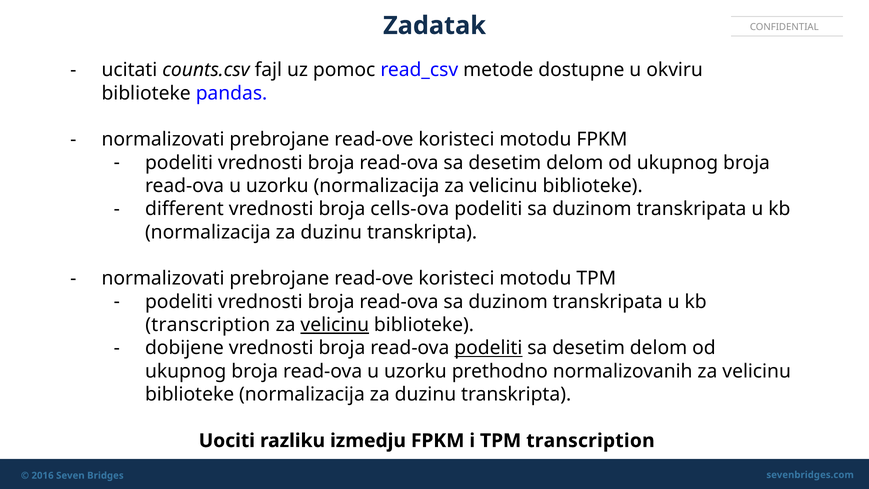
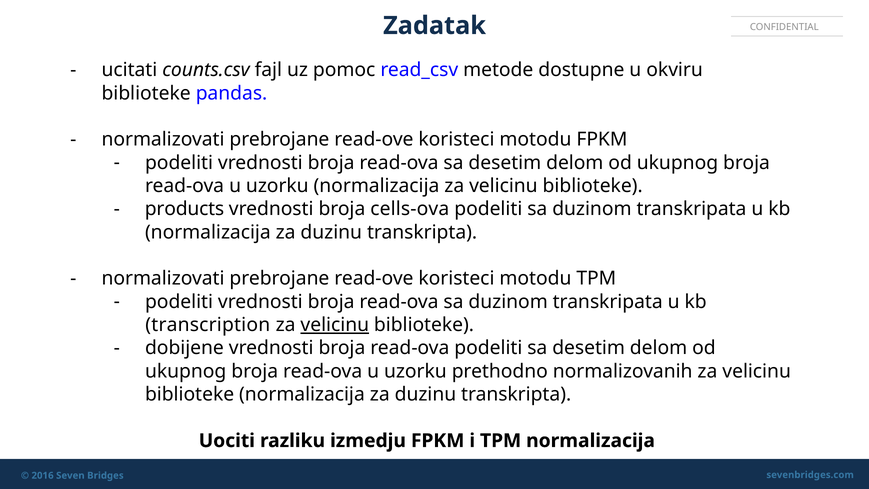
different: different -> products
podeliti at (488, 348) underline: present -> none
TPM transcription: transcription -> normalizacija
